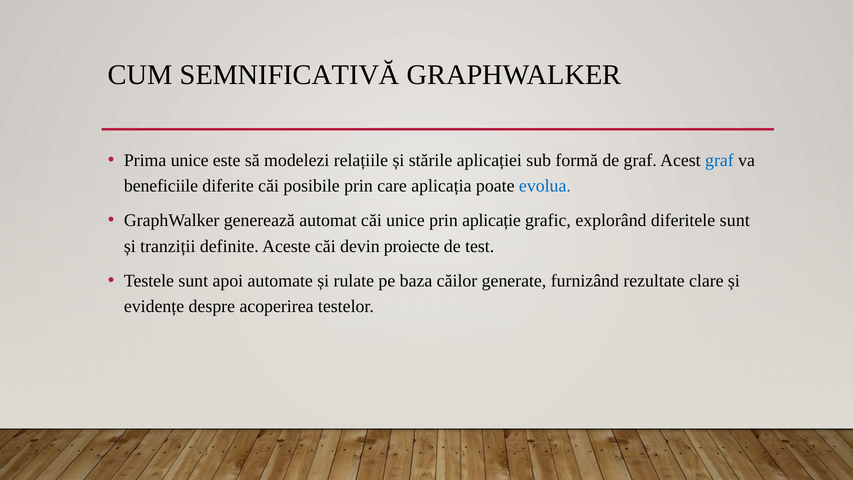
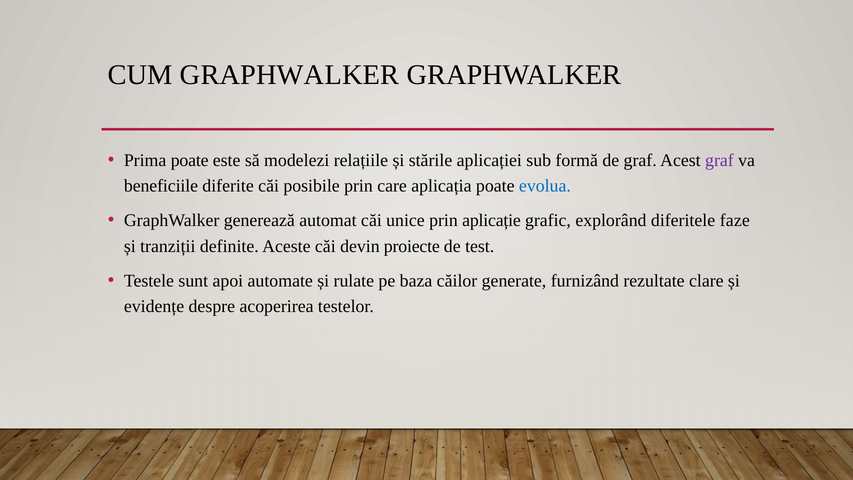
CUM SEMNIFICATIVĂ: SEMNIFICATIVĂ -> GRAPHWALKER
Prima unice: unice -> poate
graf at (719, 160) colour: blue -> purple
diferitele sunt: sunt -> faze
